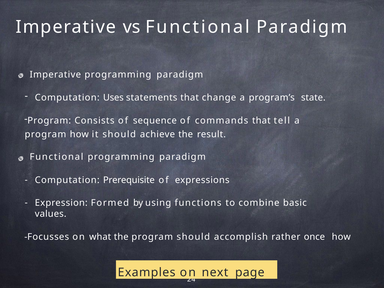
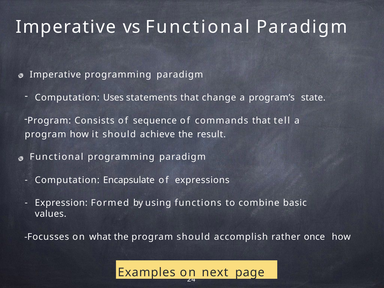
Prerequisite: Prerequisite -> Encapsulate
